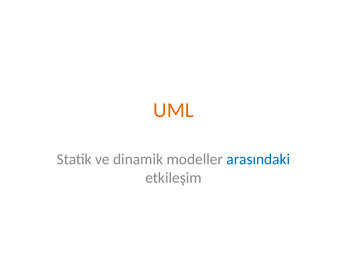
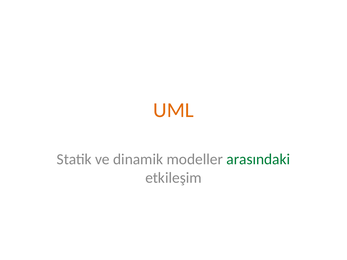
arasındaki colour: blue -> green
